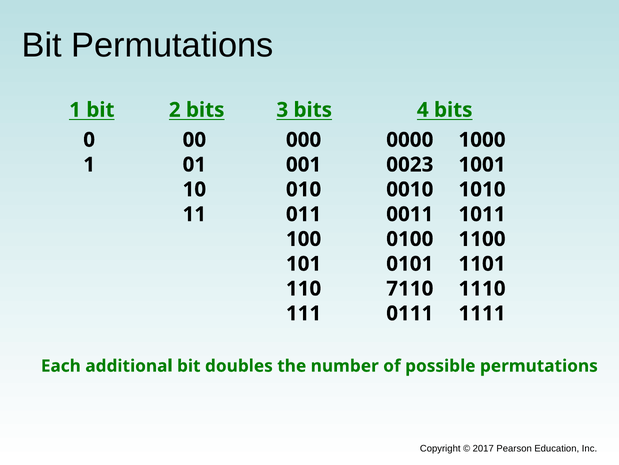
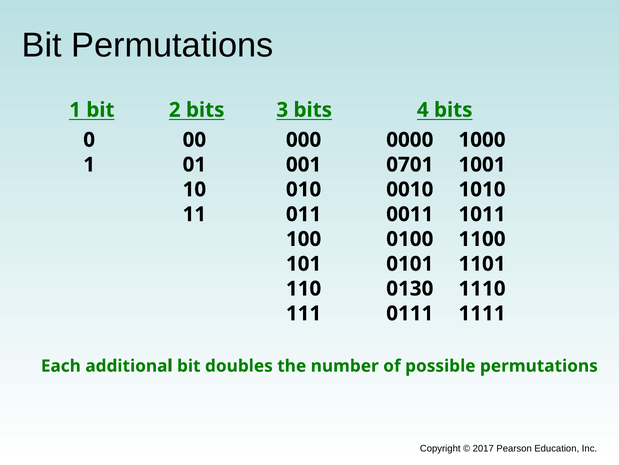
0023: 0023 -> 0701
7110: 7110 -> 0130
